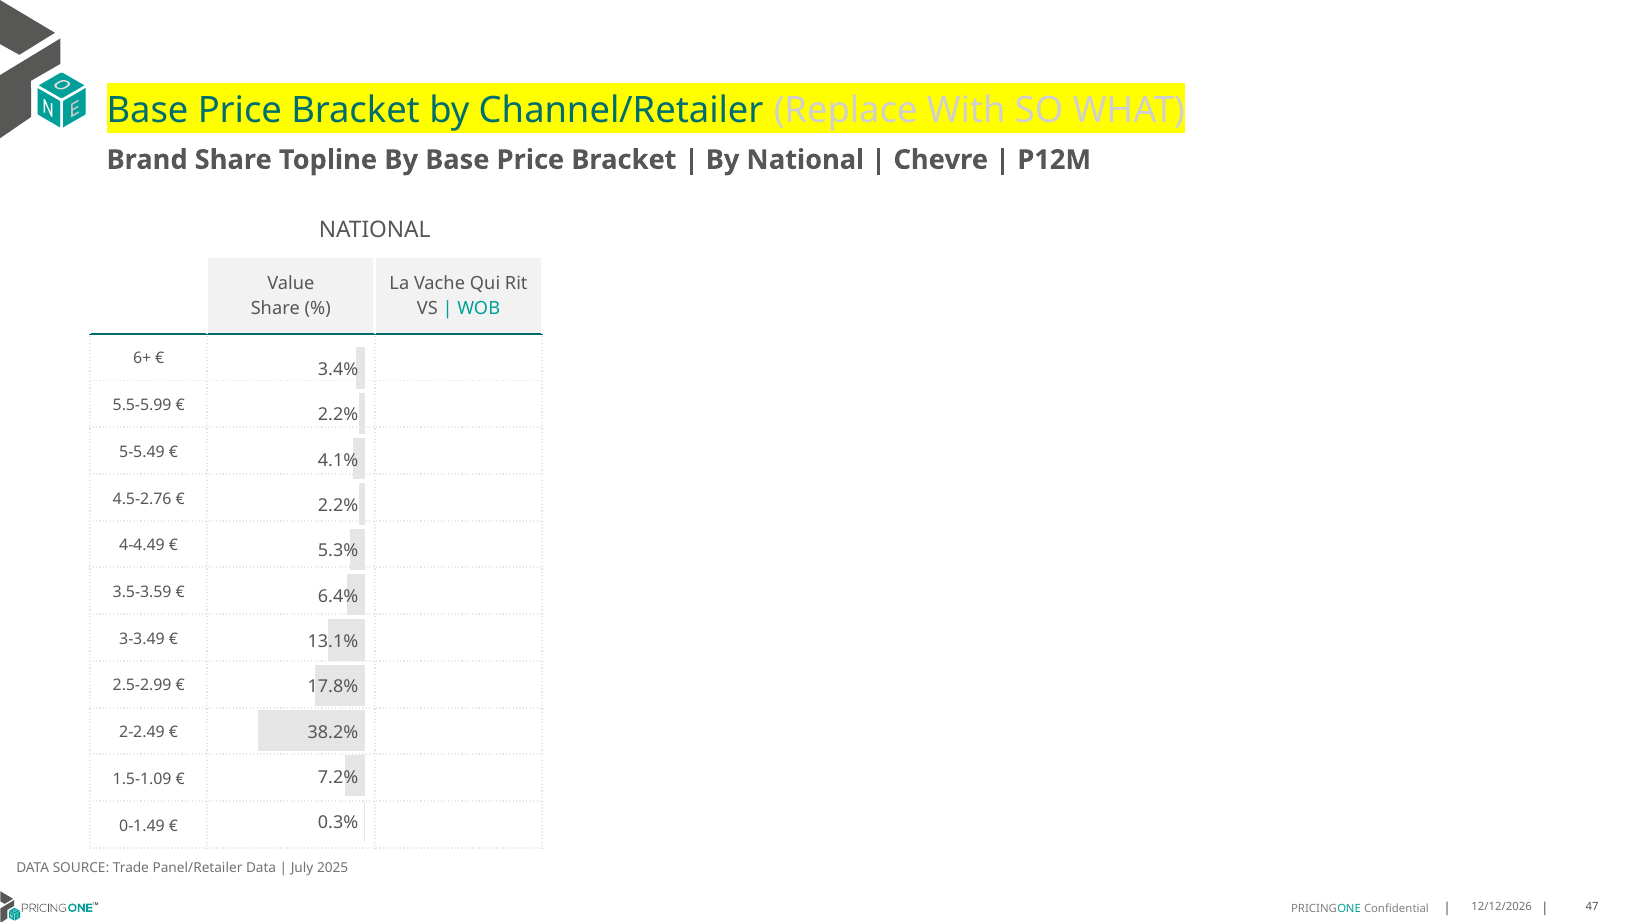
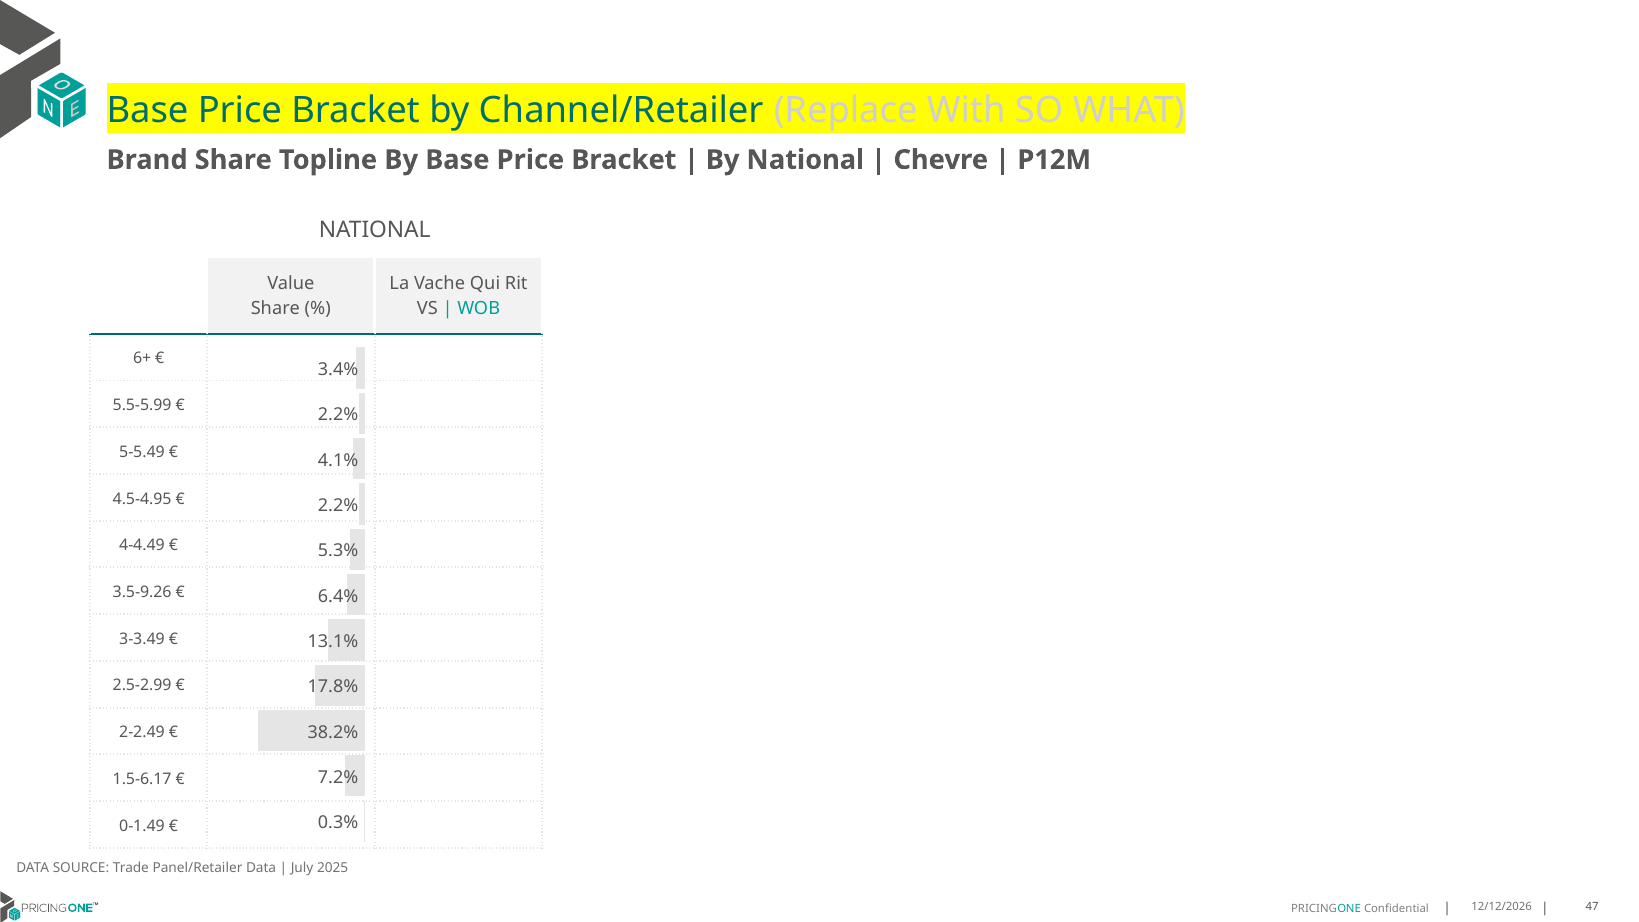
4.5-2.76: 4.5-2.76 -> 4.5-4.95
3.5-3.59: 3.5-3.59 -> 3.5-9.26
1.5-1.09: 1.5-1.09 -> 1.5-6.17
